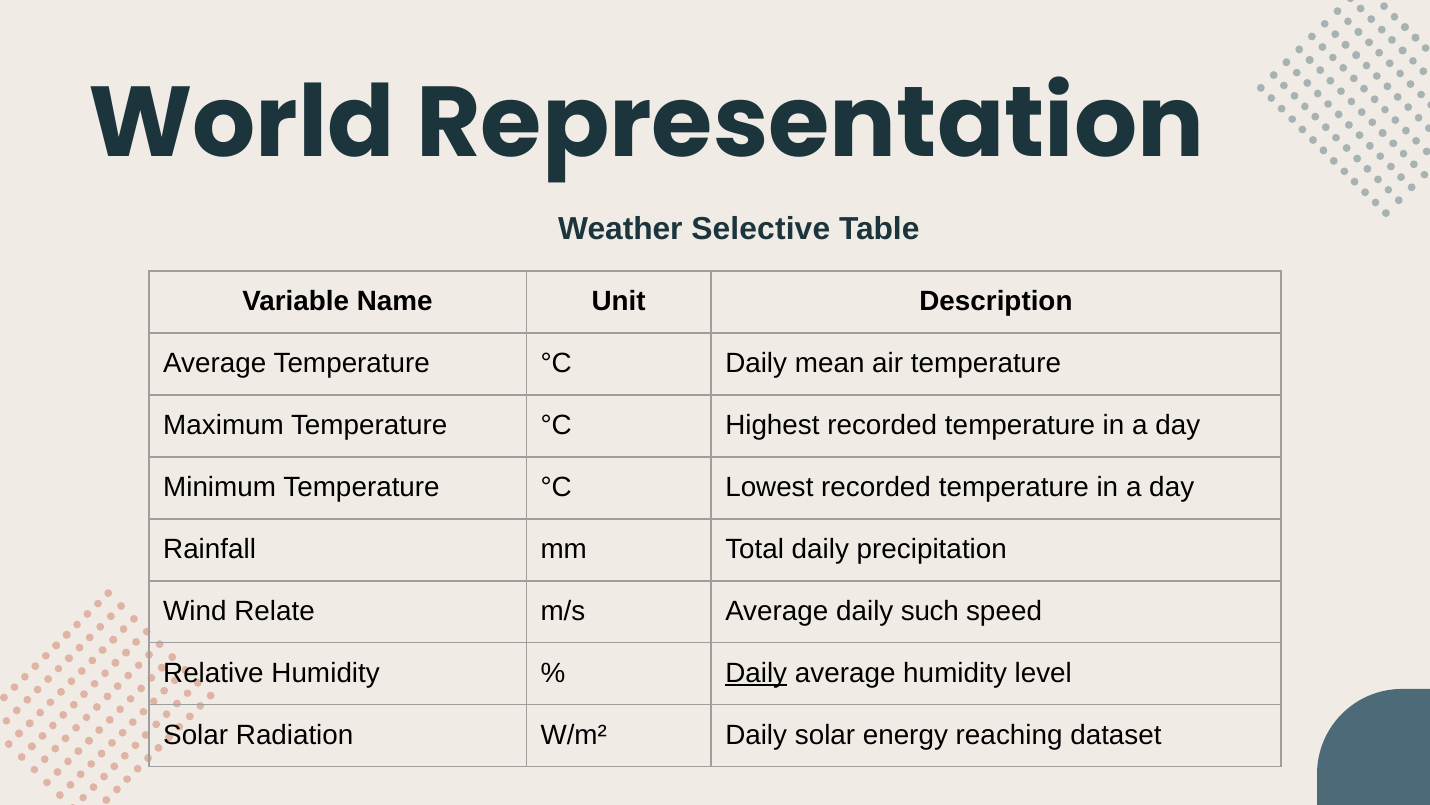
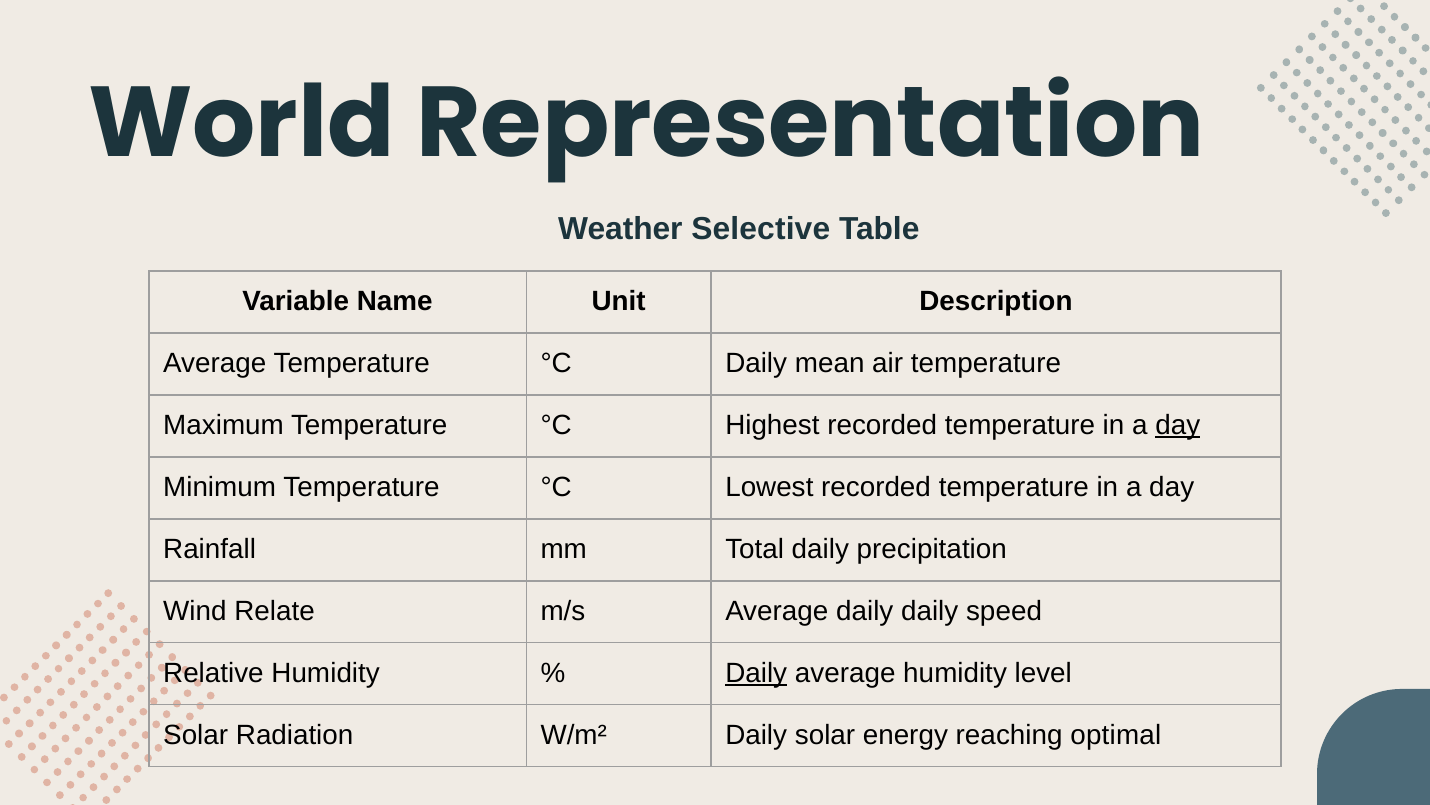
day at (1178, 425) underline: none -> present
daily such: such -> daily
dataset: dataset -> optimal
